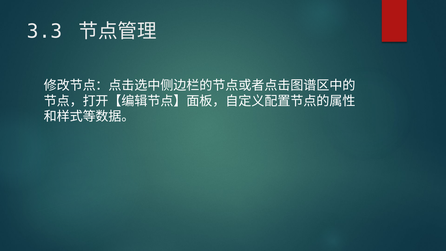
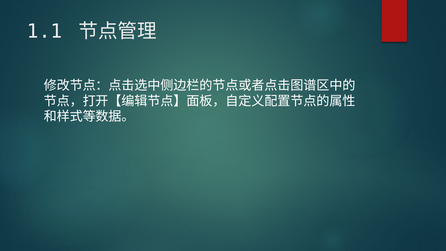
3.3: 3.3 -> 1.1
